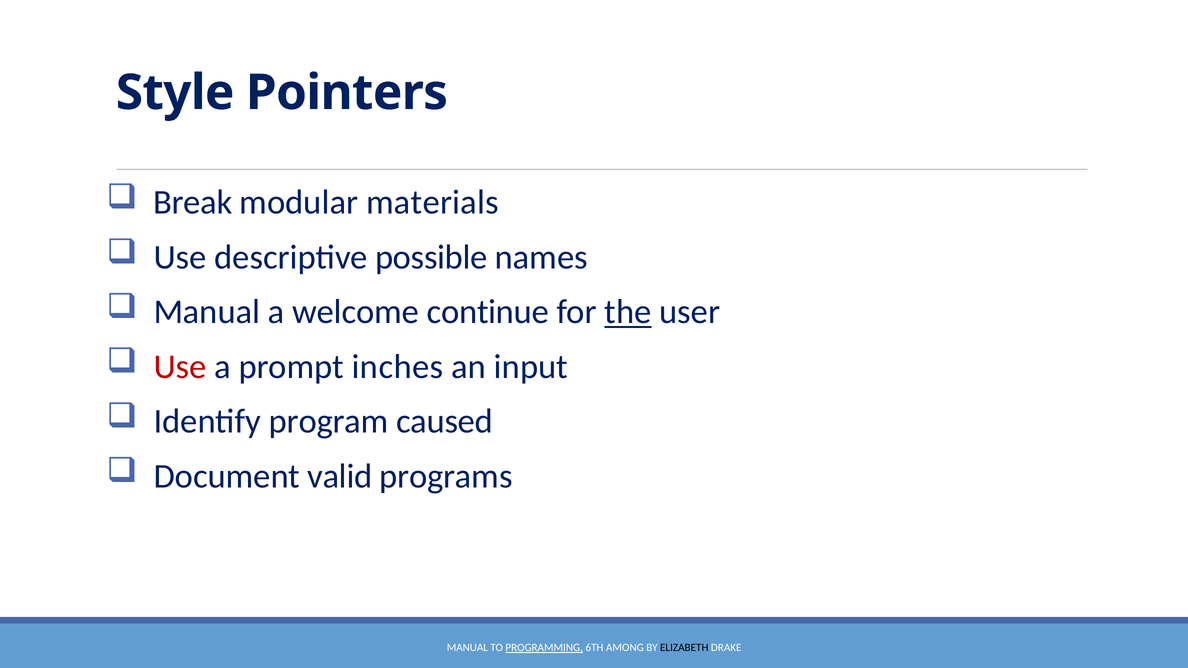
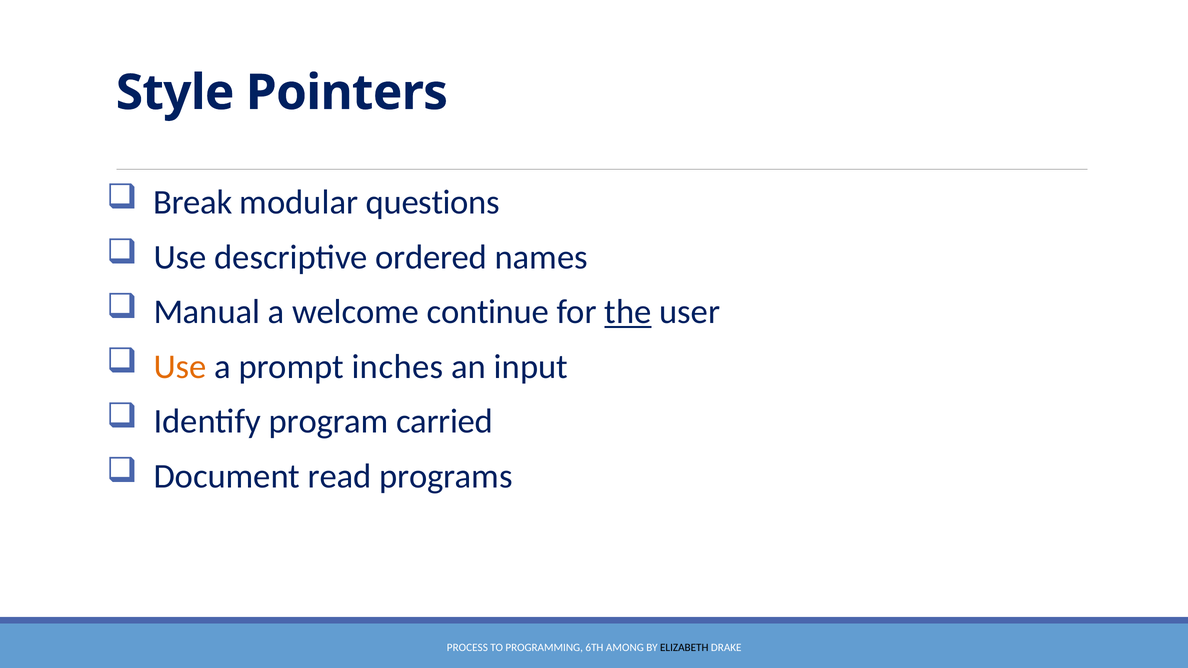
materials: materials -> questions
possible: possible -> ordered
Use at (180, 367) colour: red -> orange
caused: caused -> carried
valid: valid -> read
MANUAL at (467, 648): MANUAL -> PROCESS
PROGRAMMING underline: present -> none
